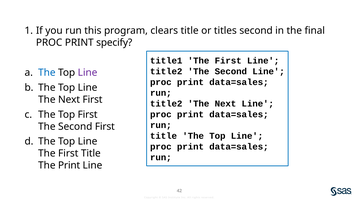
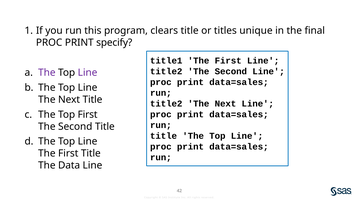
titles second: second -> unique
The at (47, 73) colour: blue -> purple
Next First: First -> Title
Second First: First -> Title
The Print: Print -> Data
